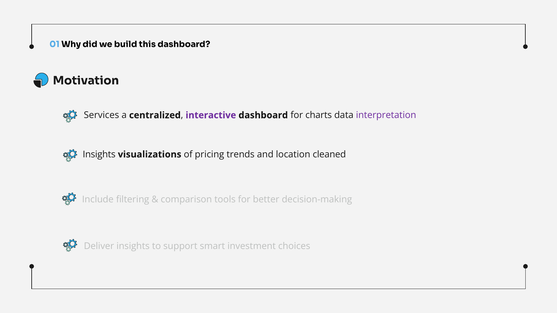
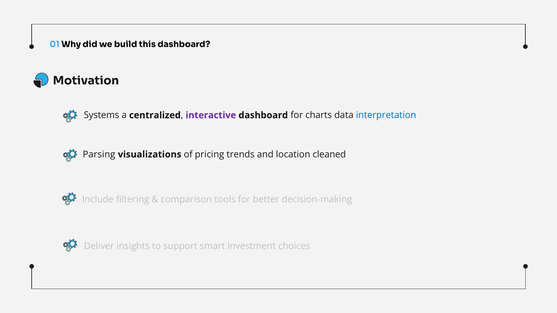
Services: Services -> Systems
interpretation colour: purple -> blue
Insights at (99, 155): Insights -> Parsing
